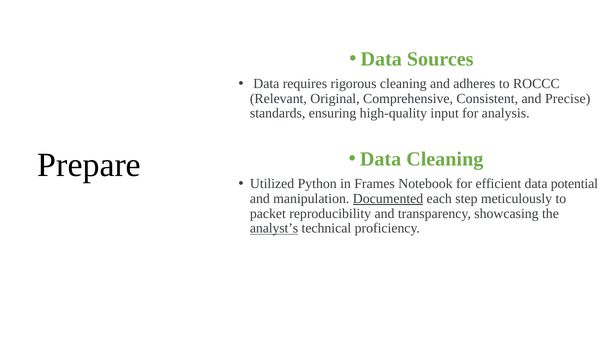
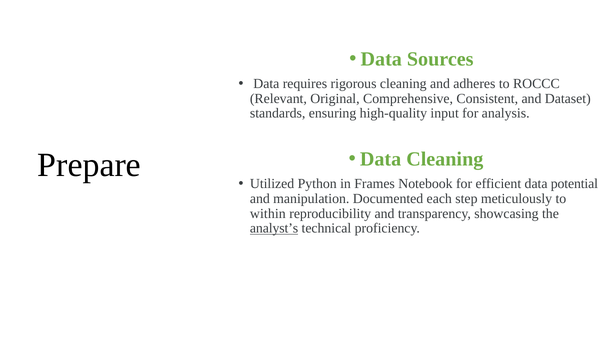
Precise: Precise -> Dataset
Documented underline: present -> none
packet: packet -> within
